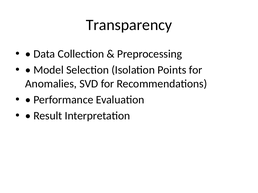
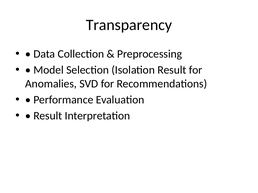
Isolation Points: Points -> Result
